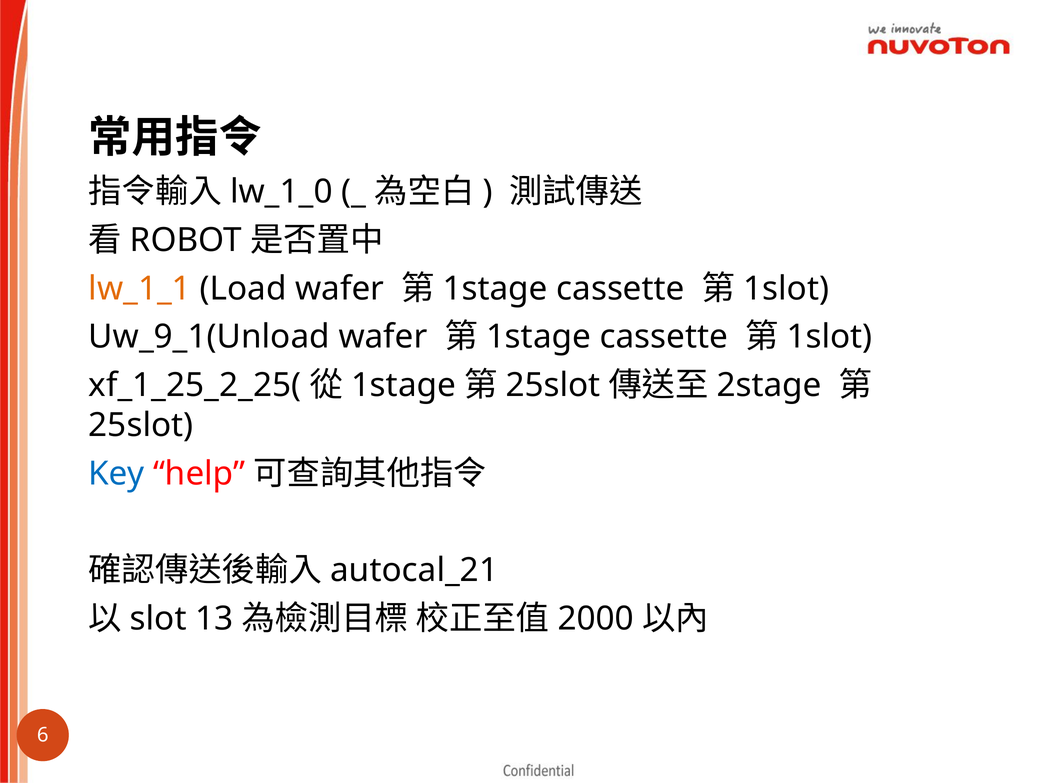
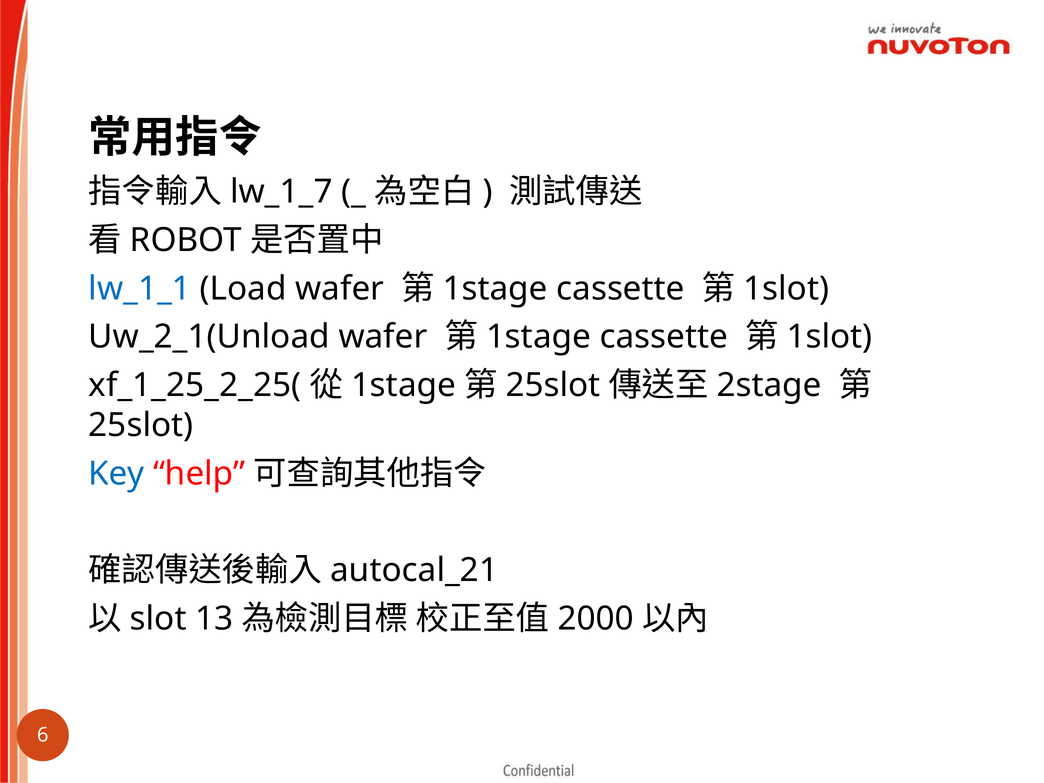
lw_1_0: lw_1_0 -> lw_1_7
lw_1_1 colour: orange -> blue
Uw_9_1(Unload: Uw_9_1(Unload -> Uw_2_1(Unload
